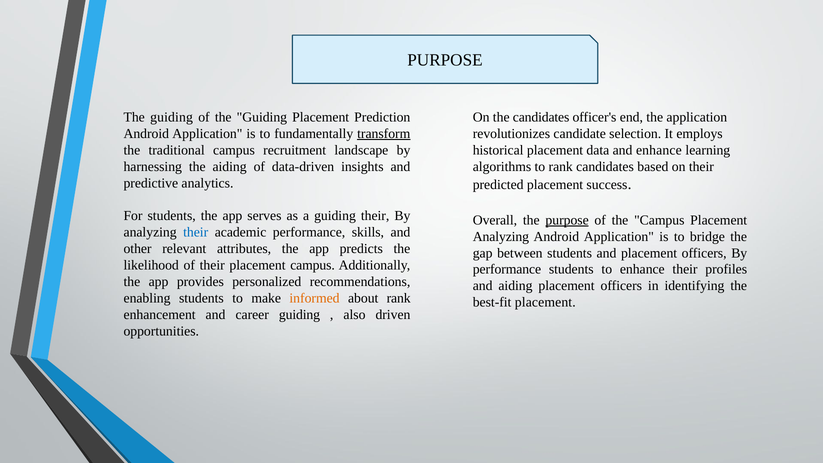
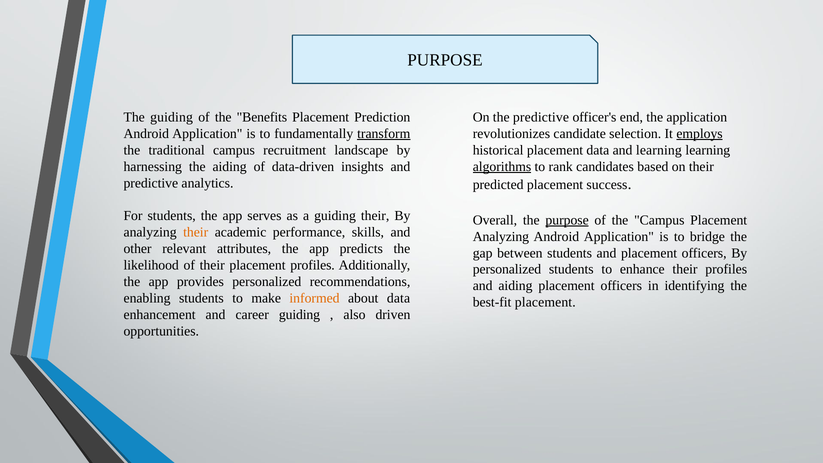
of the Guiding: Guiding -> Benefits
the candidates: candidates -> predictive
employs underline: none -> present
and enhance: enhance -> learning
algorithms underline: none -> present
their at (196, 232) colour: blue -> orange
placement campus: campus -> profiles
performance at (507, 269): performance -> personalized
about rank: rank -> data
